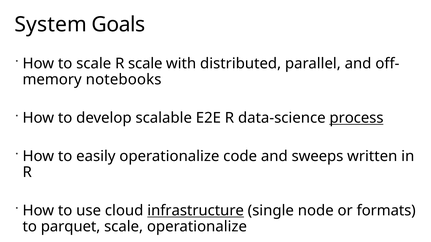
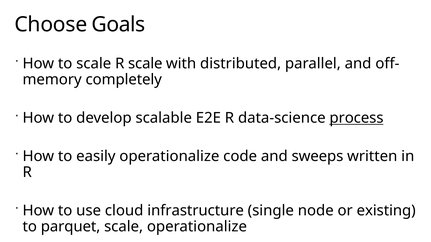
System: System -> Choose
notebooks: notebooks -> completely
infrastructure underline: present -> none
formats: formats -> existing
